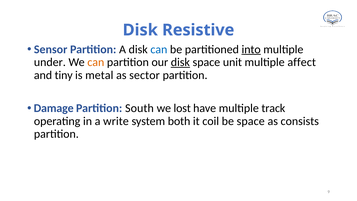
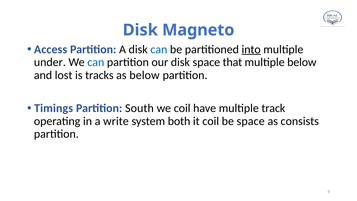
Resistive: Resistive -> Magneto
Sensor: Sensor -> Access
can at (96, 62) colour: orange -> blue
disk at (180, 62) underline: present -> none
unit: unit -> that
multiple affect: affect -> below
tiny: tiny -> lost
metal: metal -> tracks
as sector: sector -> below
Damage: Damage -> Timings
we lost: lost -> coil
